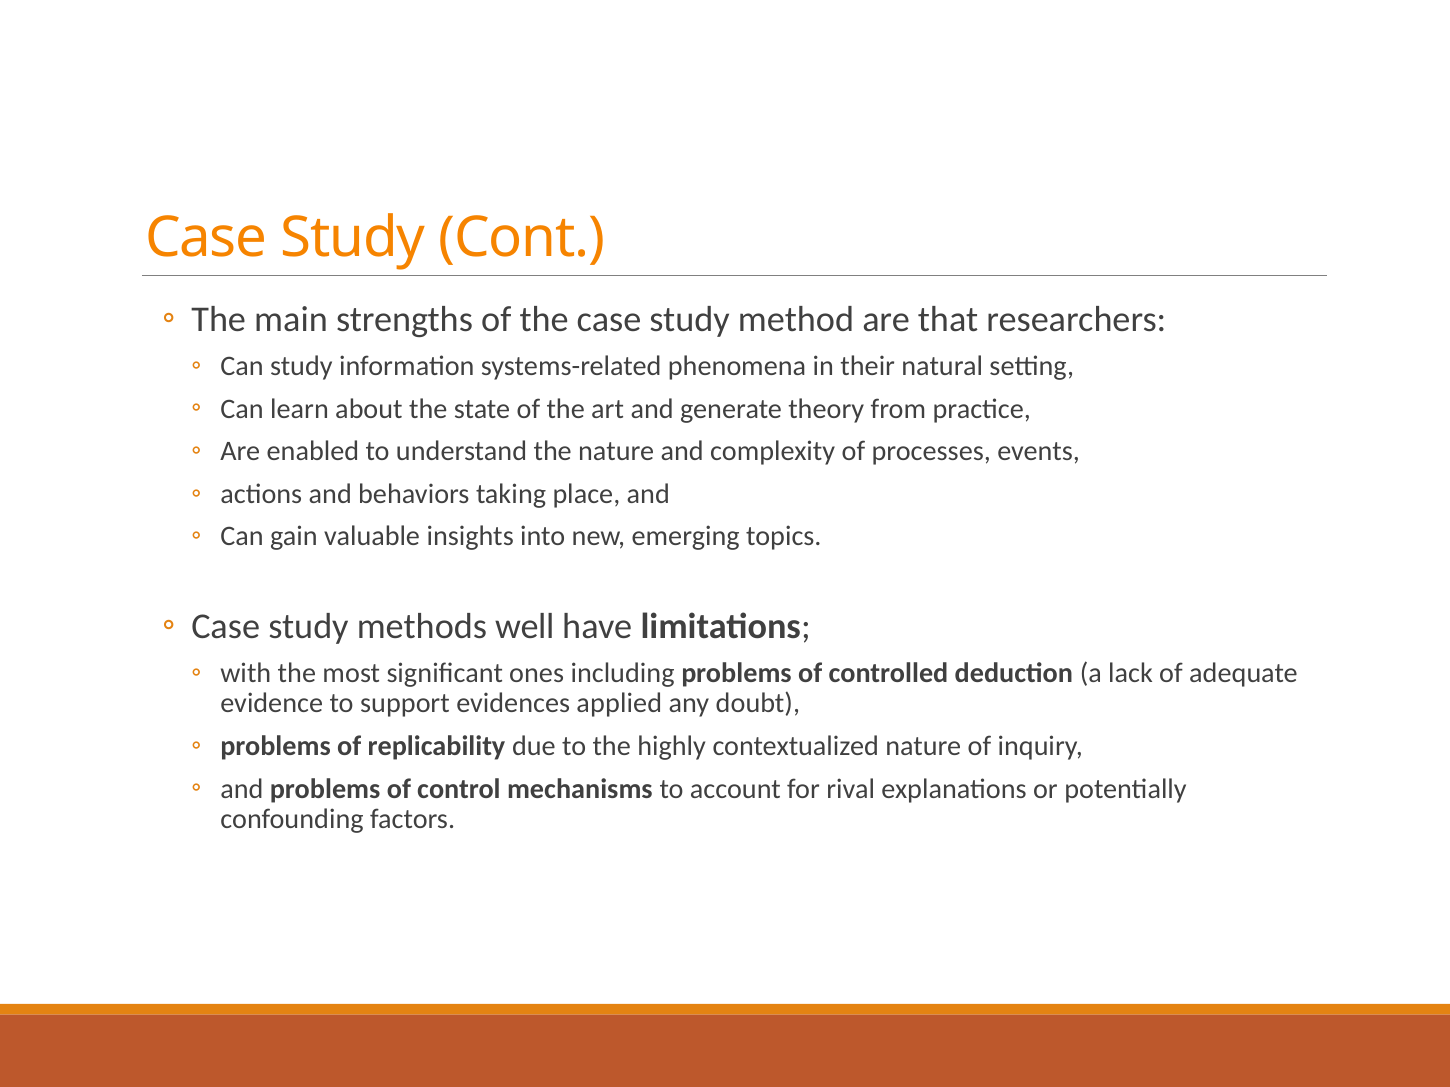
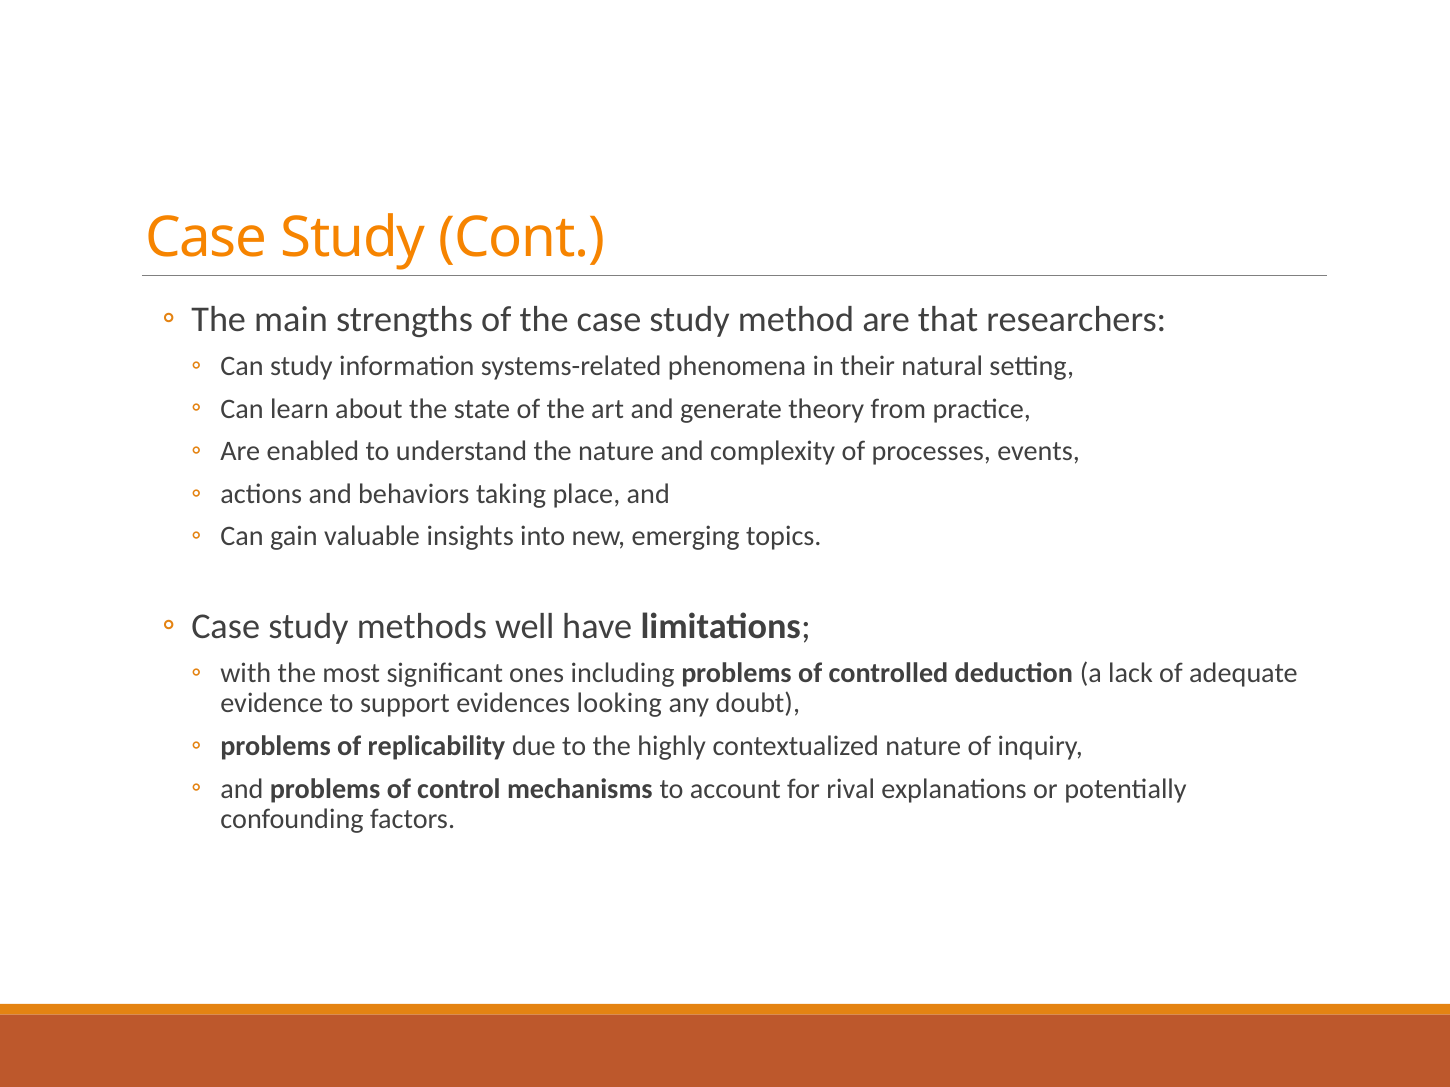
applied: applied -> looking
